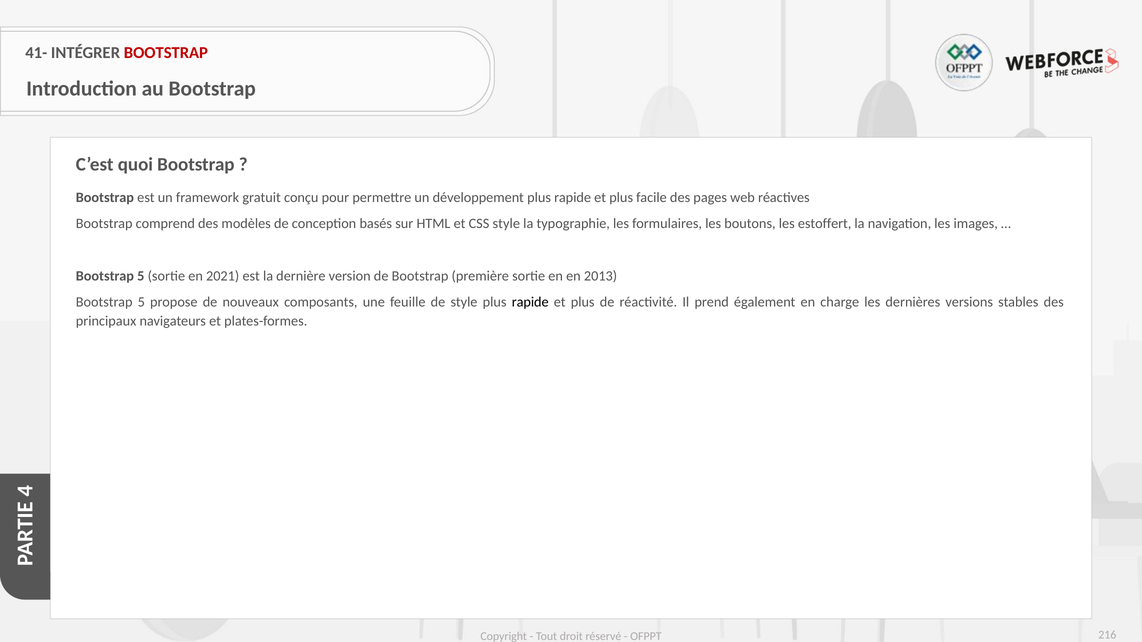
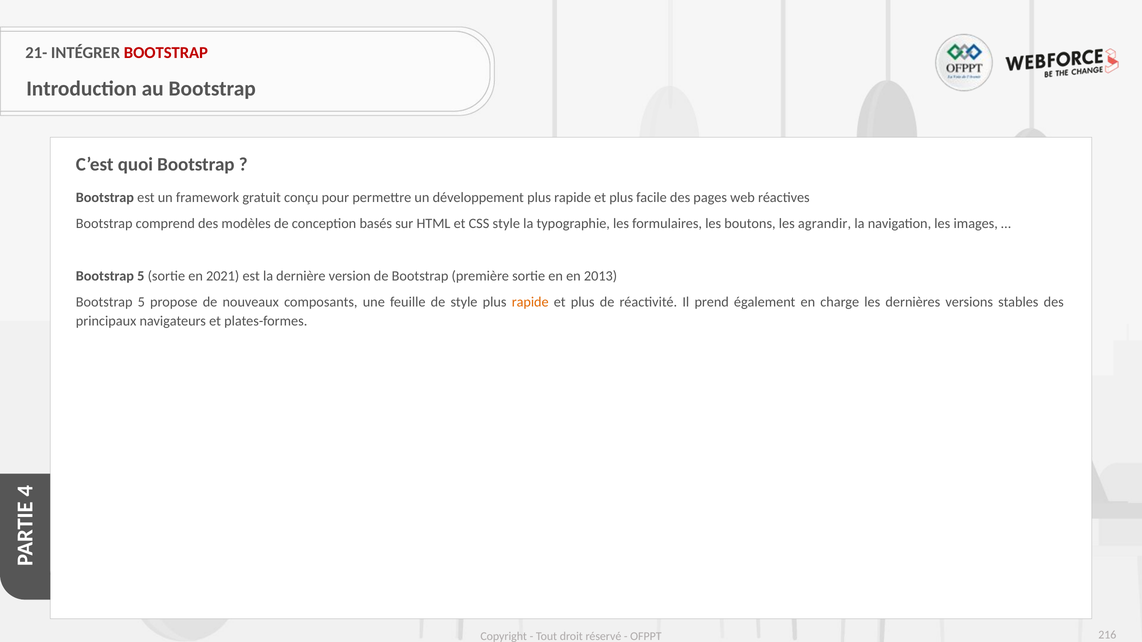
41-: 41- -> 21-
estoffert: estoffert -> agrandir
rapide at (530, 302) colour: black -> orange
